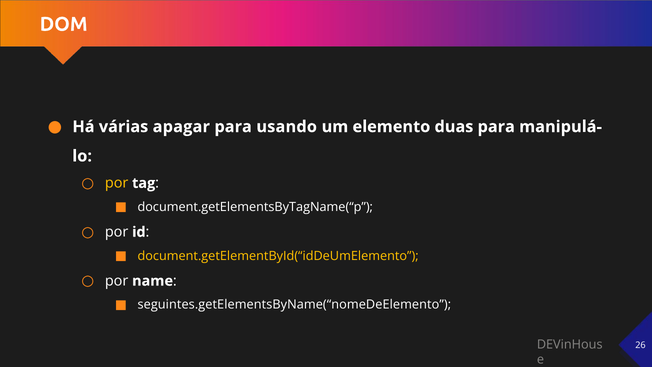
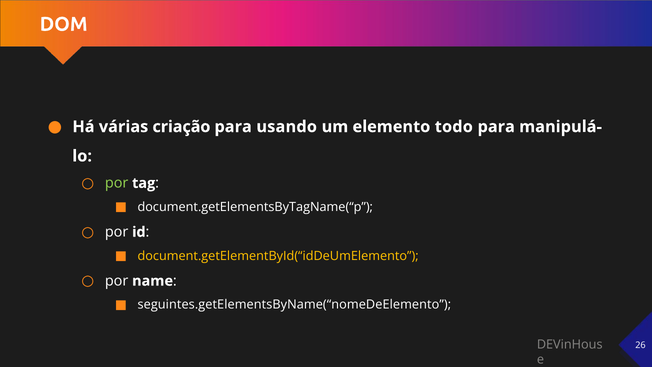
apagar: apagar -> criação
duas: duas -> todo
por at (117, 183) colour: yellow -> light green
